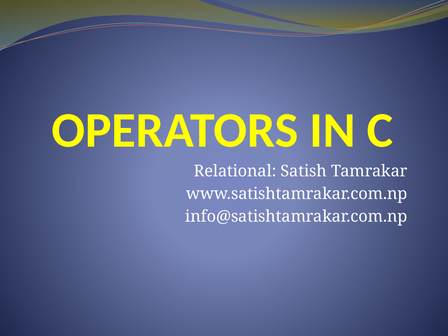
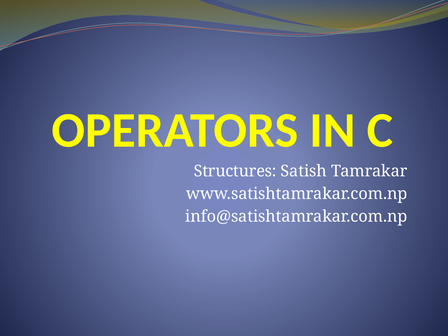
Relational: Relational -> Structures
